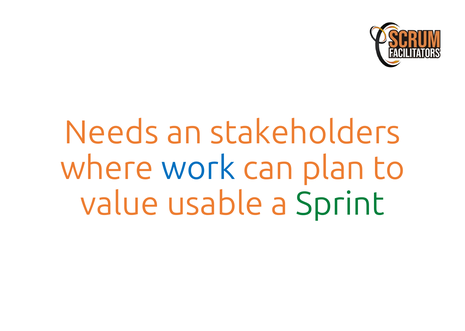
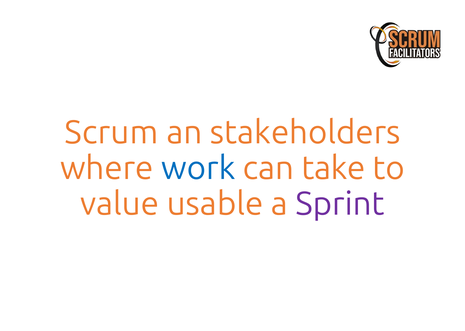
Needs: Needs -> Scrum
plan: plan -> take
Sprint colour: green -> purple
